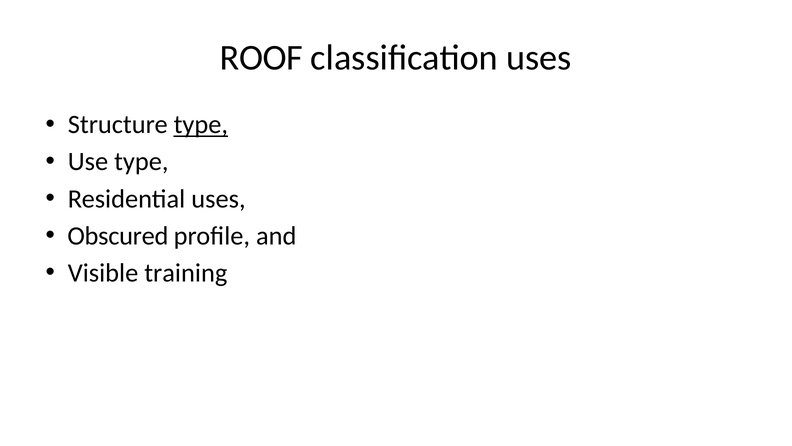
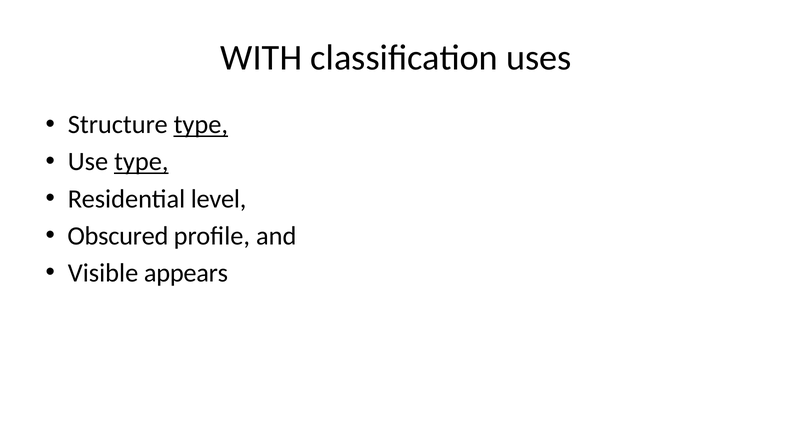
ROOF: ROOF -> WITH
type at (141, 162) underline: none -> present
Residential uses: uses -> level
training: training -> appears
